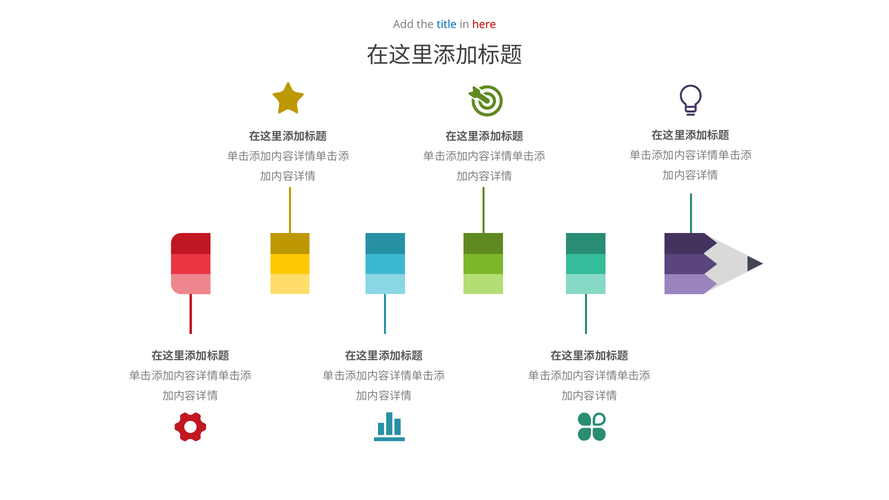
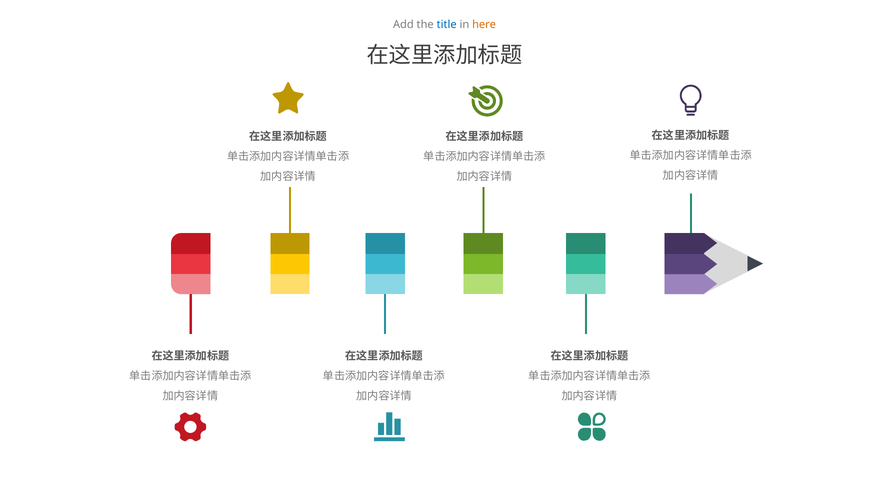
here colour: red -> orange
